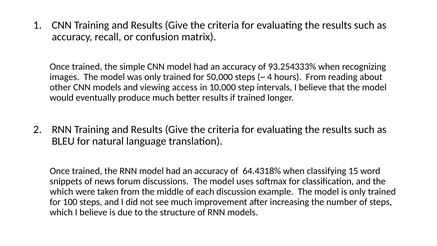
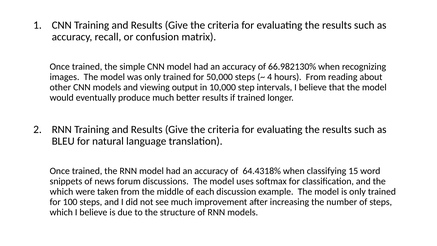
93.254333%: 93.254333% -> 66.982130%
access: access -> output
